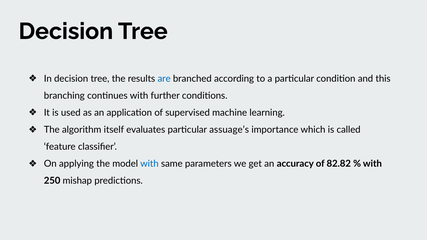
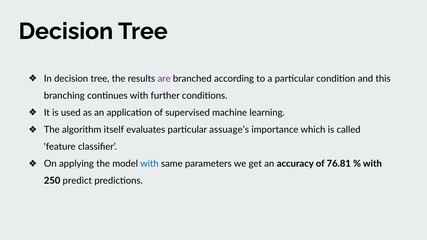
are colour: blue -> purple
82.82: 82.82 -> 76.81
mishap: mishap -> predict
